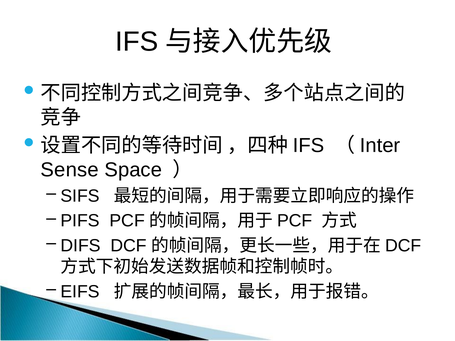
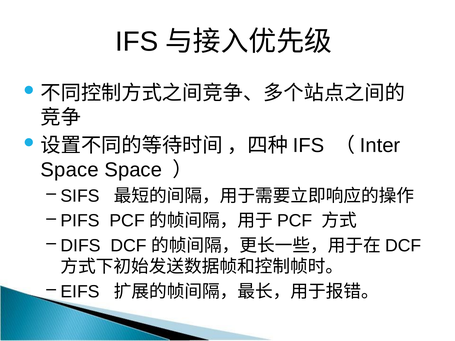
Sense at (70, 170): Sense -> Space
